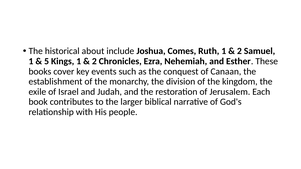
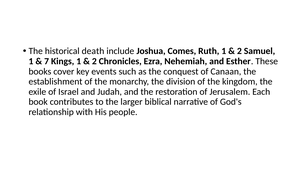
about: about -> death
5: 5 -> 7
